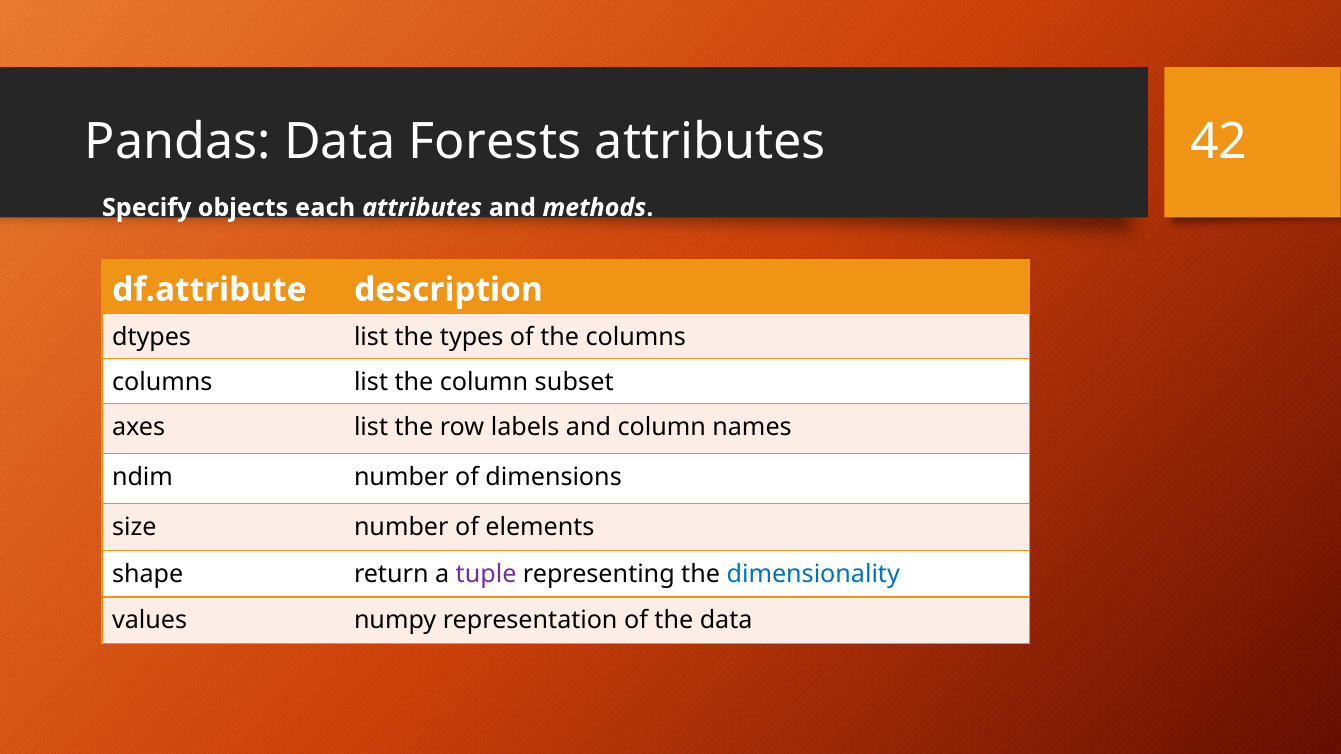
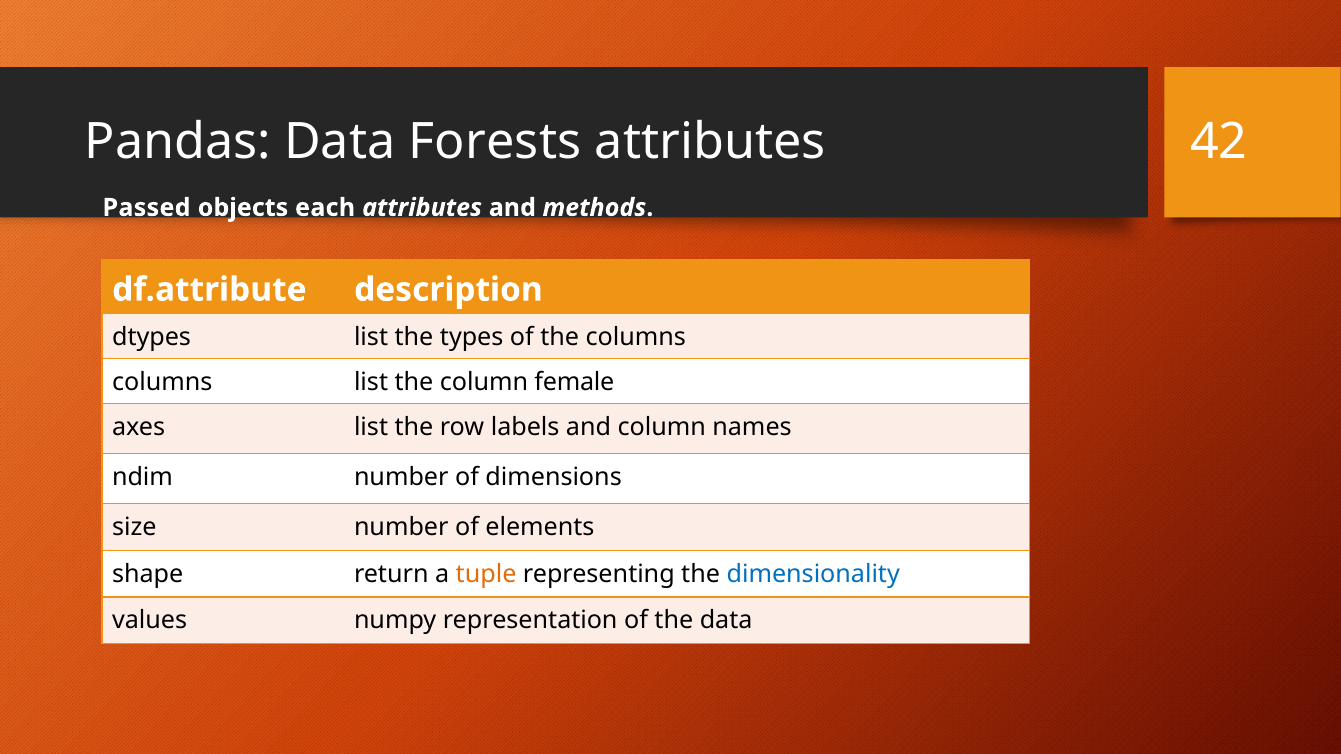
Specify: Specify -> Passed
subset: subset -> female
tuple colour: purple -> orange
